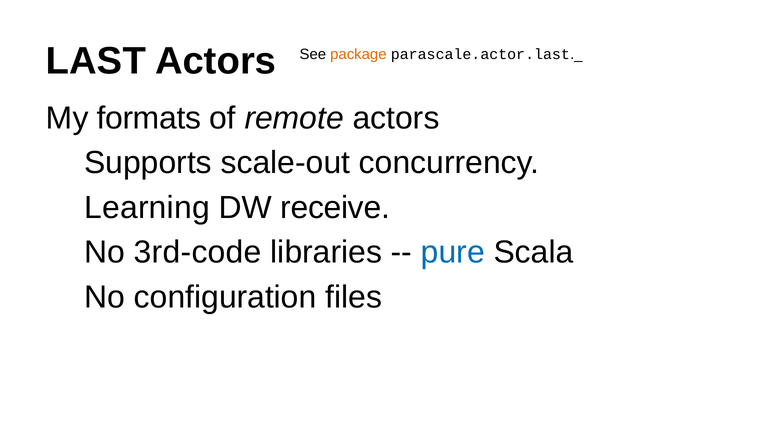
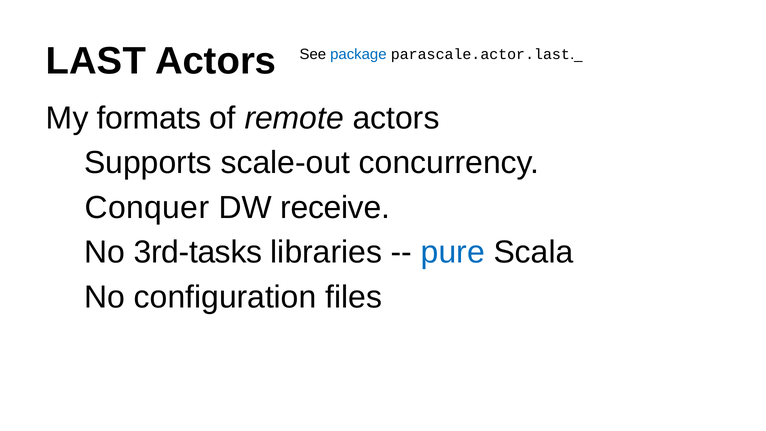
package colour: orange -> blue
Learning: Learning -> Conquer
3rd-code: 3rd-code -> 3rd-tasks
